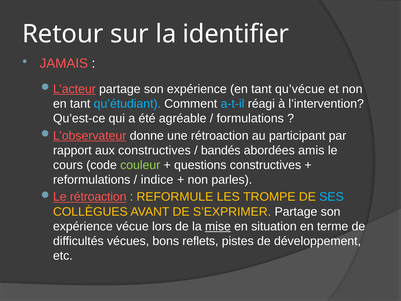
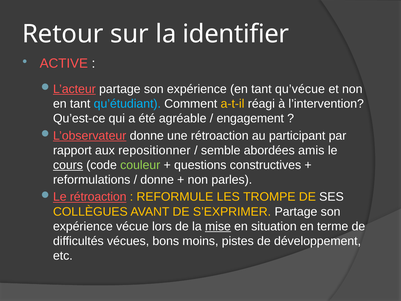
JAMAIS: JAMAIS -> ACTIVE
a-t-il colour: light blue -> yellow
formulations: formulations -> engagement
aux constructives: constructives -> repositionner
bandés: bandés -> semble
cours underline: none -> present
indice at (157, 180): indice -> donne
SES colour: light blue -> white
reflets: reflets -> moins
